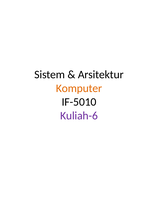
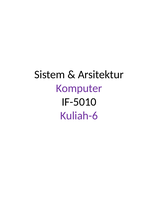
Komputer colour: orange -> purple
